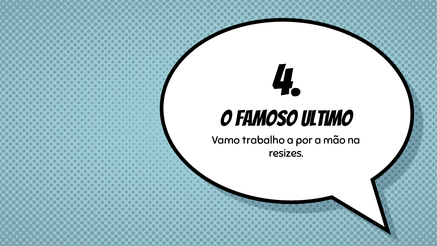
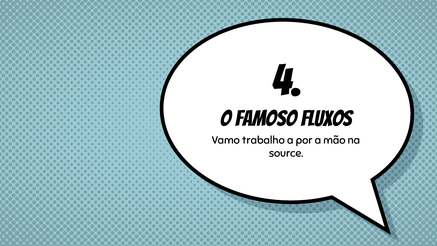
ultimo: ultimo -> fluxos
resizes: resizes -> source
